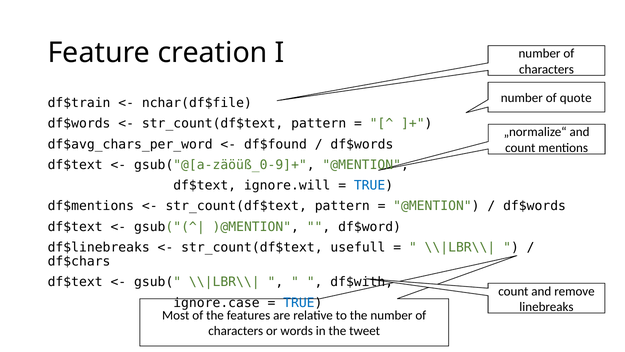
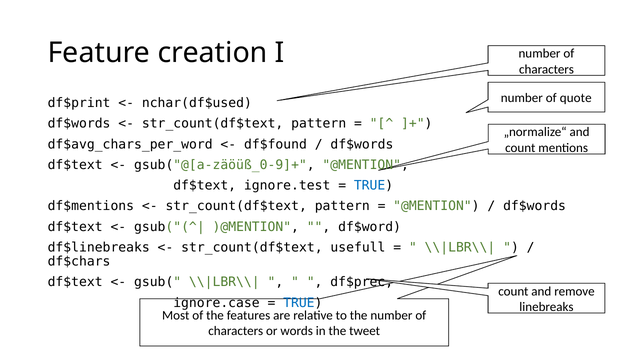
df$train: df$train -> df$print
nchar(df$file: nchar(df$file -> nchar(df$used
ignore.will: ignore.will -> ignore.test
df$with: df$with -> df$prec
